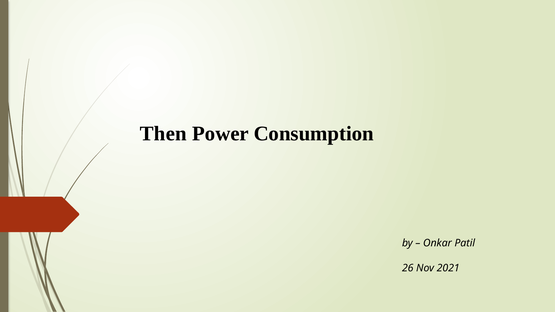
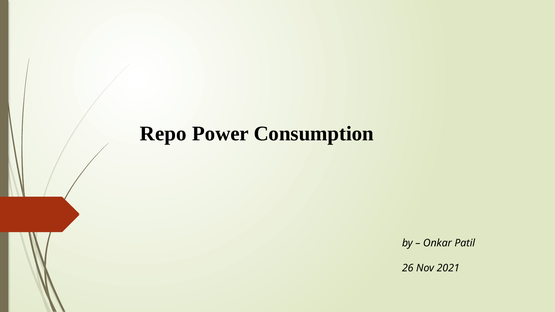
Then: Then -> Repo
